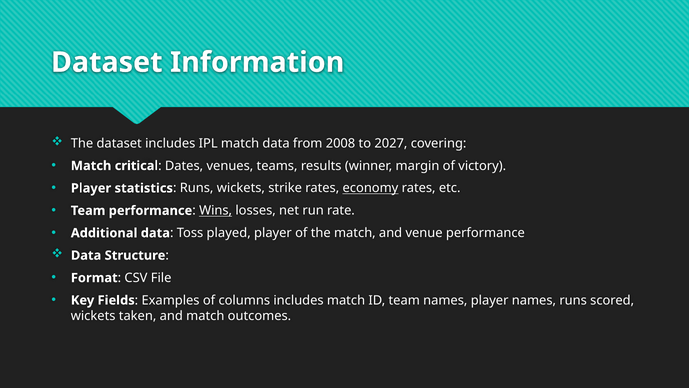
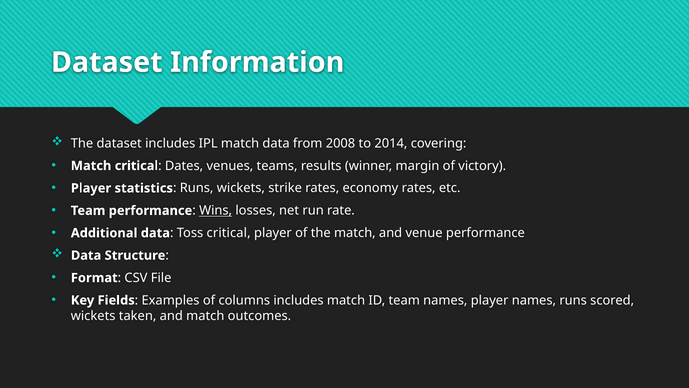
2027: 2027 -> 2014
economy underline: present -> none
Toss played: played -> critical
